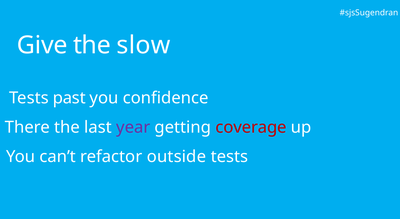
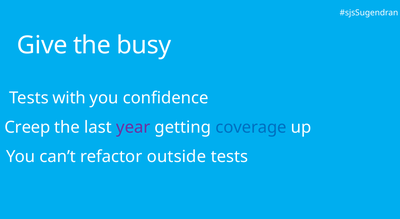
slow: slow -> busy
past: past -> with
There: There -> Creep
coverage colour: red -> blue
